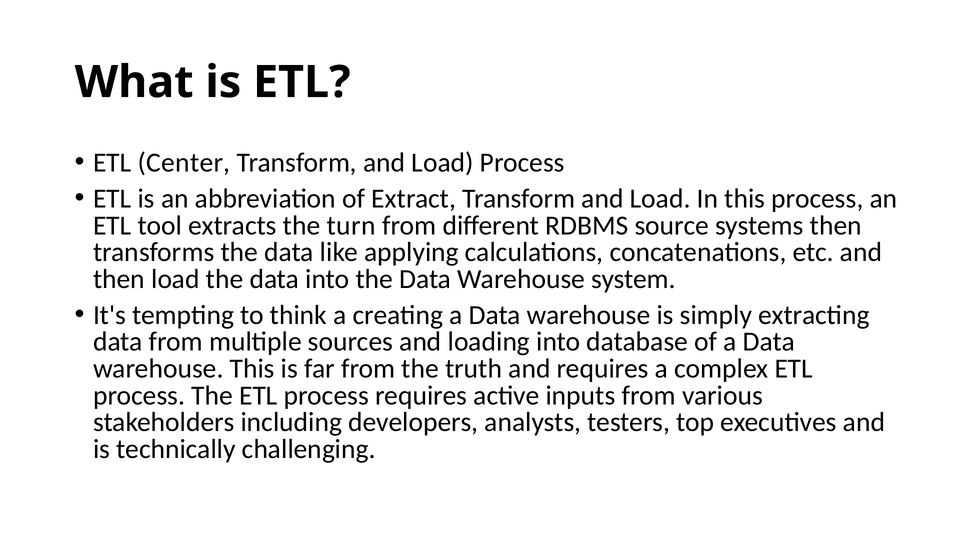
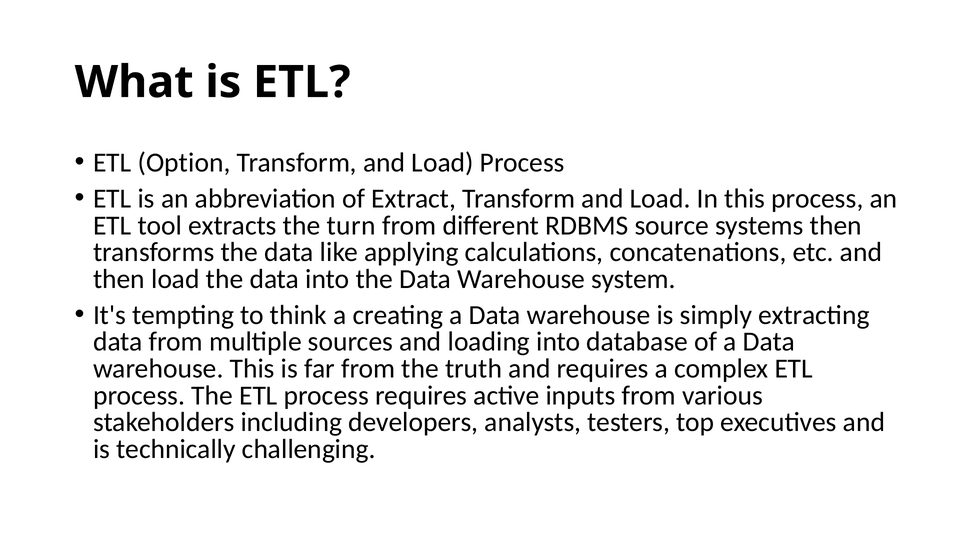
Center: Center -> Option
